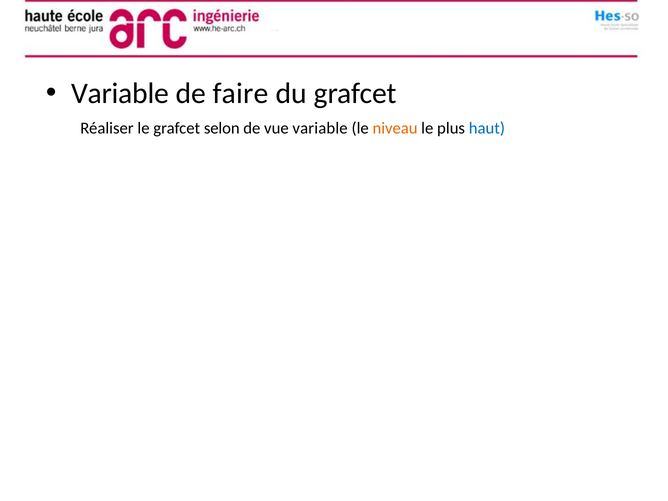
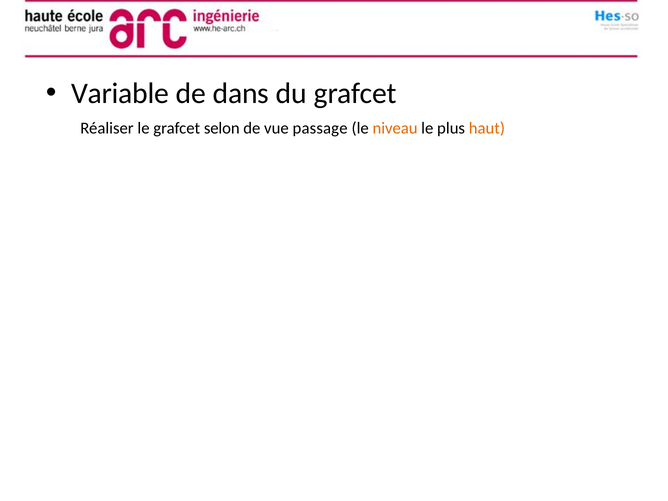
faire: faire -> dans
vue variable: variable -> passage
haut colour: blue -> orange
